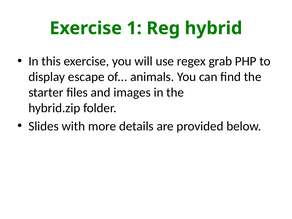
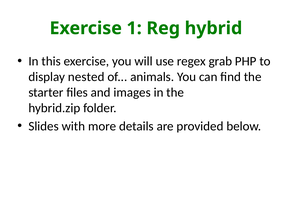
escape: escape -> nested
